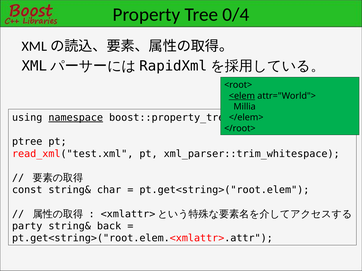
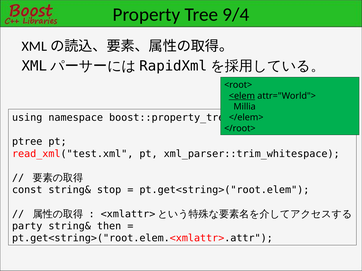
0/4: 0/4 -> 9/4
namespace underline: present -> none
char: char -> stop
back: back -> then
